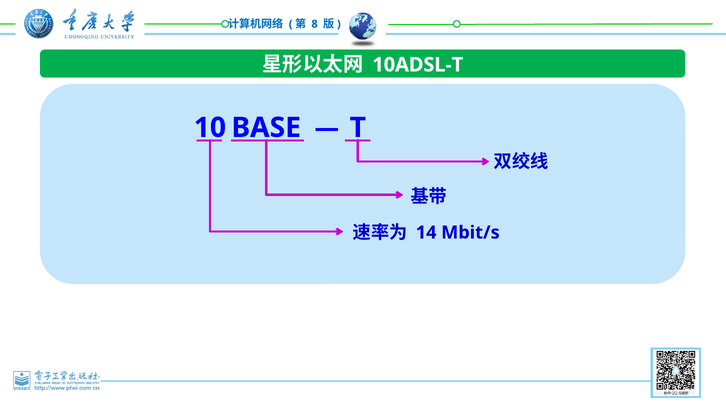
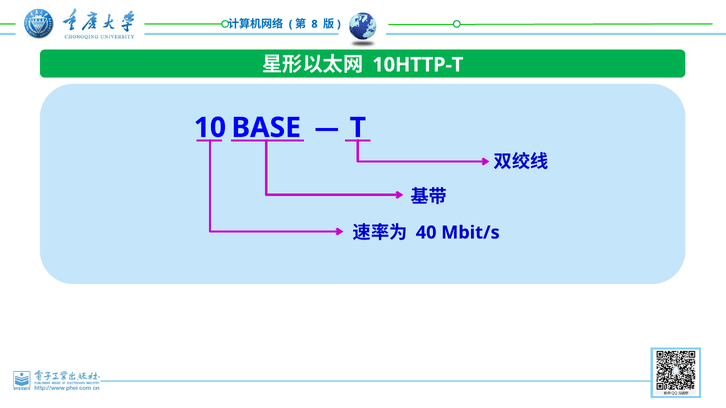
10ADSL-T: 10ADSL-T -> 10HTTP-T
14: 14 -> 40
